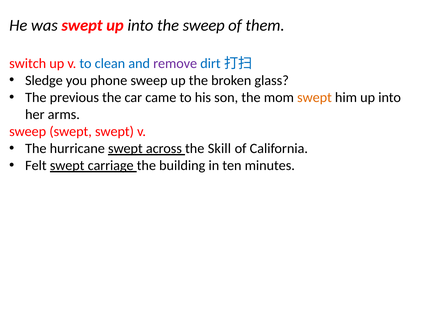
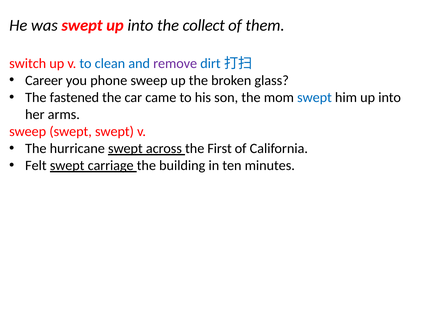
the sweep: sweep -> collect
Sledge: Sledge -> Career
previous: previous -> fastened
swept at (314, 97) colour: orange -> blue
Skill: Skill -> First
